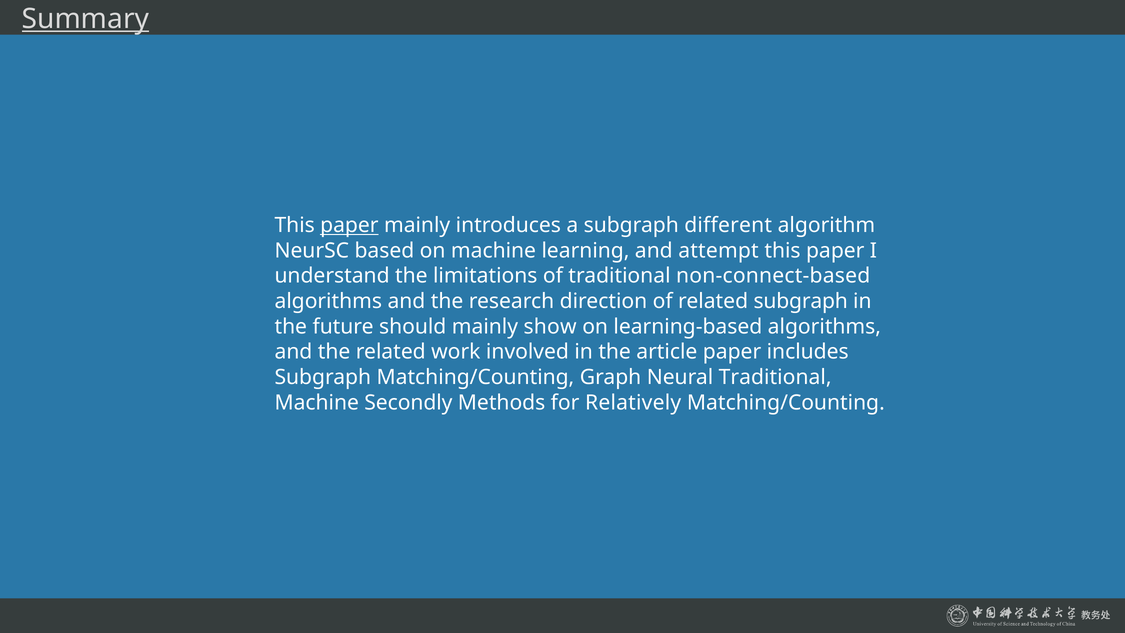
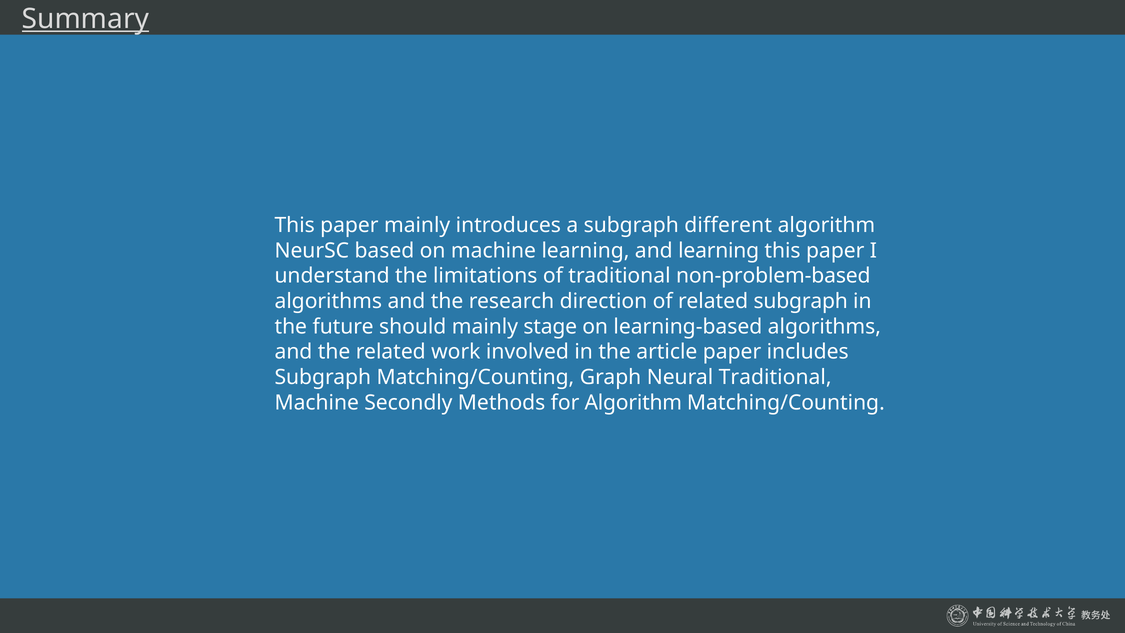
paper at (349, 225) underline: present -> none
and attempt: attempt -> learning
non-connect-based: non-connect-based -> non-problem-based
show: show -> stage
for Relatively: Relatively -> Algorithm
